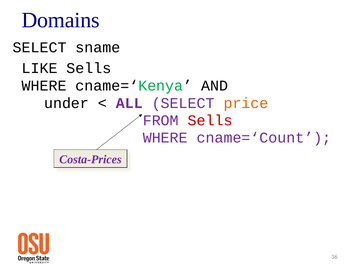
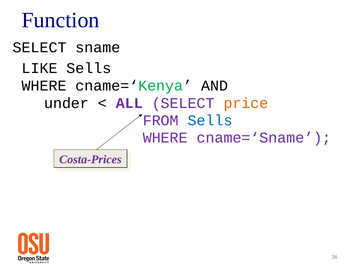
Domains: Domains -> Function
Sells at (210, 121) colour: red -> blue
cname=‘Count: cname=‘Count -> cname=‘Sname
